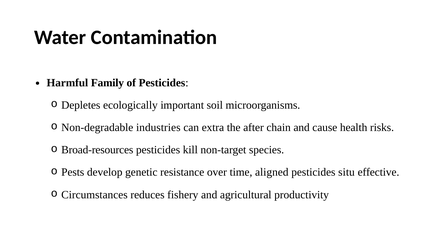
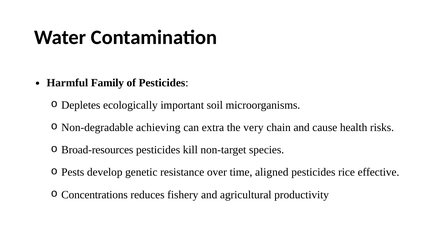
industries: industries -> achieving
after: after -> very
situ: situ -> rice
Circumstances: Circumstances -> Concentrations
